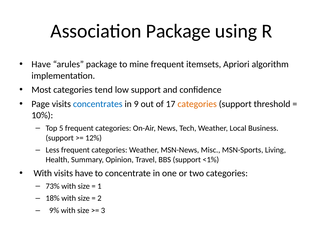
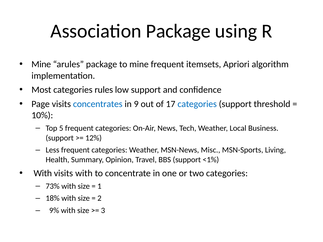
Have at (41, 64): Have -> Mine
tend: tend -> rules
categories at (197, 104) colour: orange -> blue
visits have: have -> with
